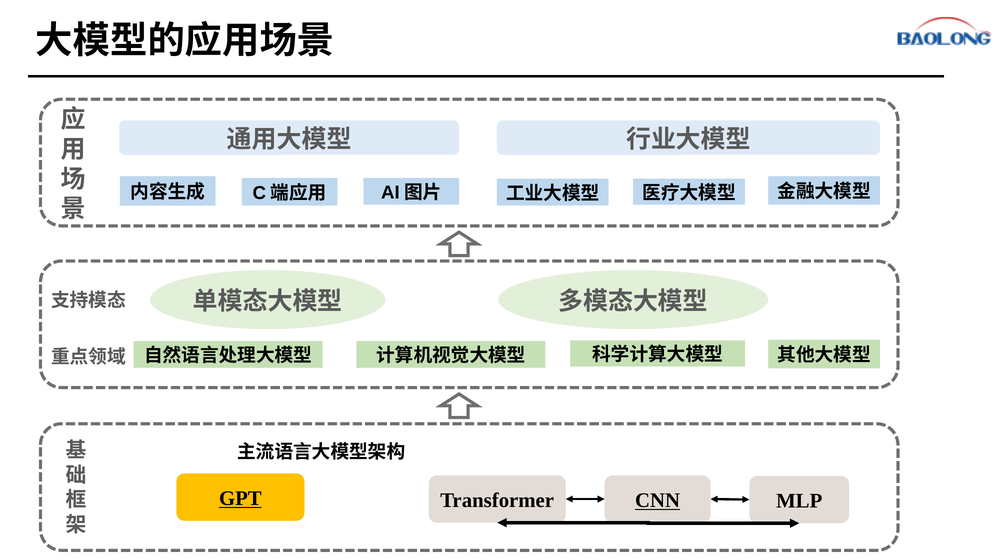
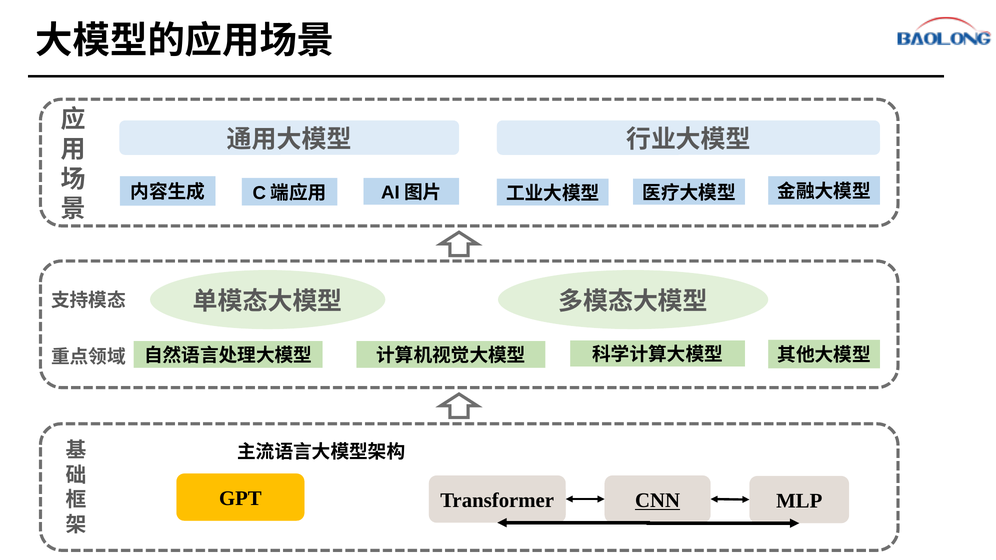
GPT underline: present -> none
